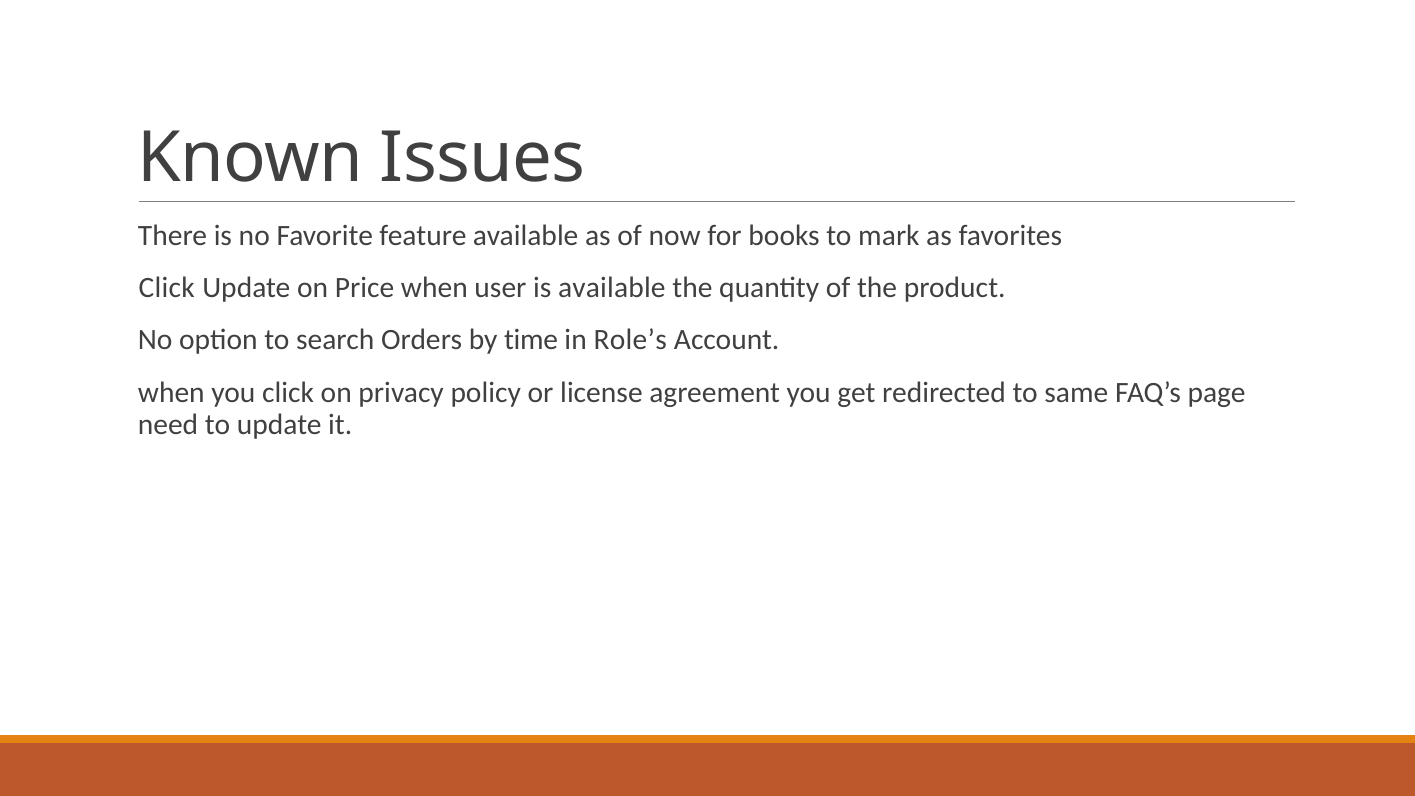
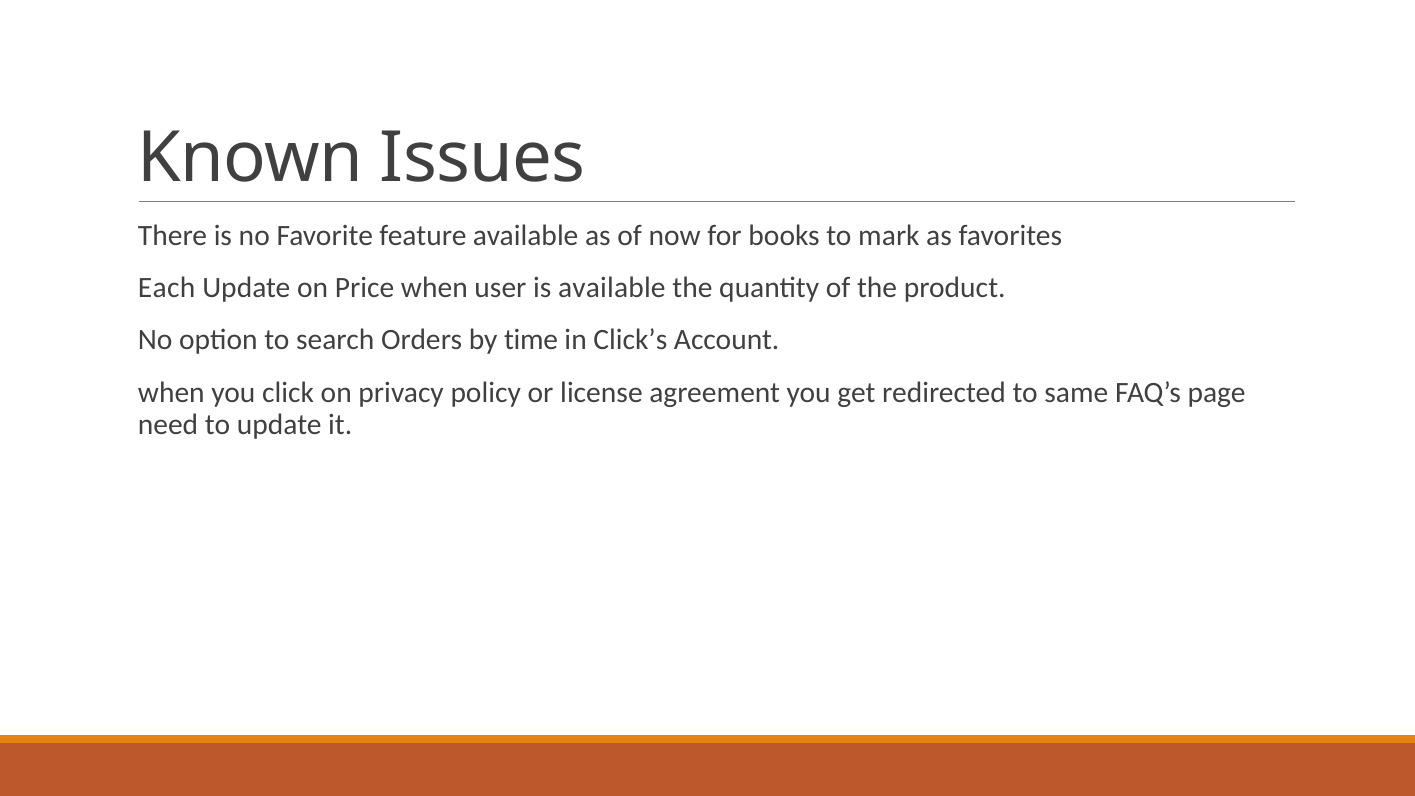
Click at (167, 288): Click -> Each
Role’s: Role’s -> Click’s
